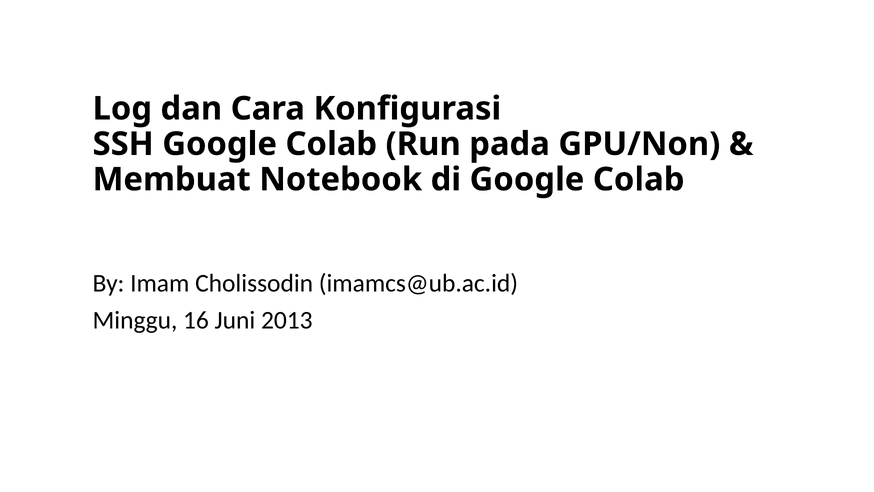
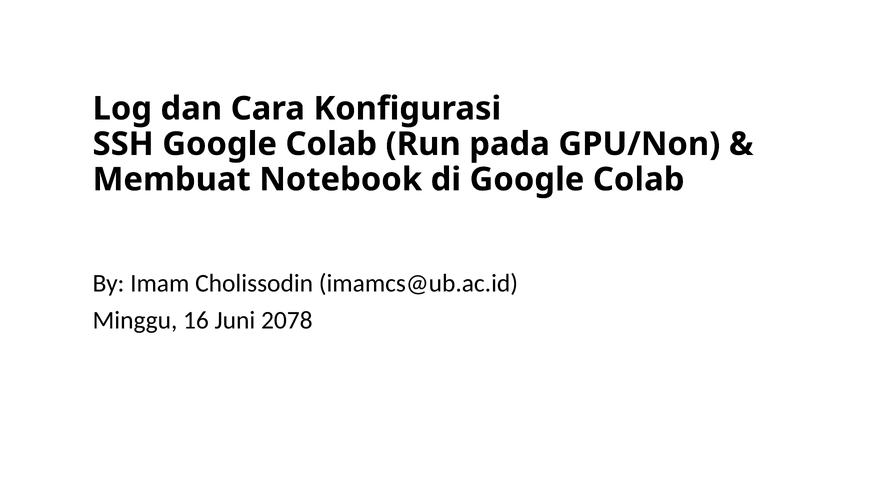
2013: 2013 -> 2078
